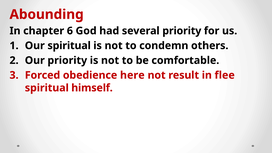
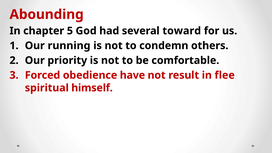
6: 6 -> 5
several priority: priority -> toward
Our spiritual: spiritual -> running
here: here -> have
